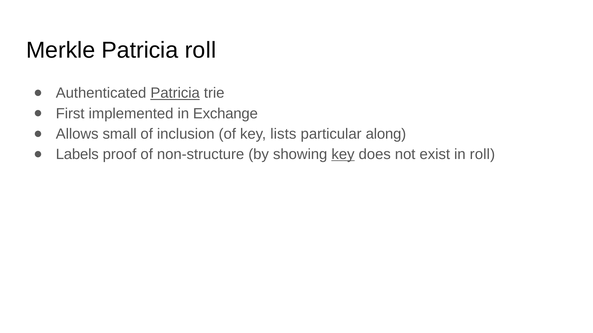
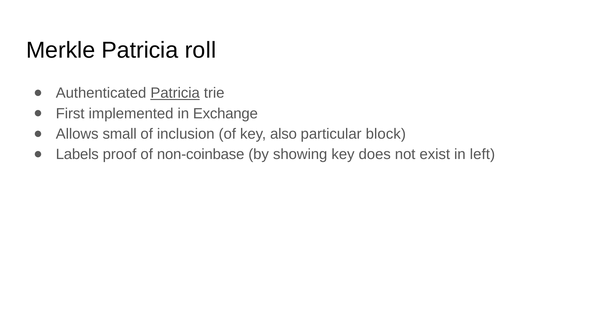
lists: lists -> also
along: along -> block
non-structure: non-structure -> non-coinbase
key at (343, 155) underline: present -> none
in roll: roll -> left
